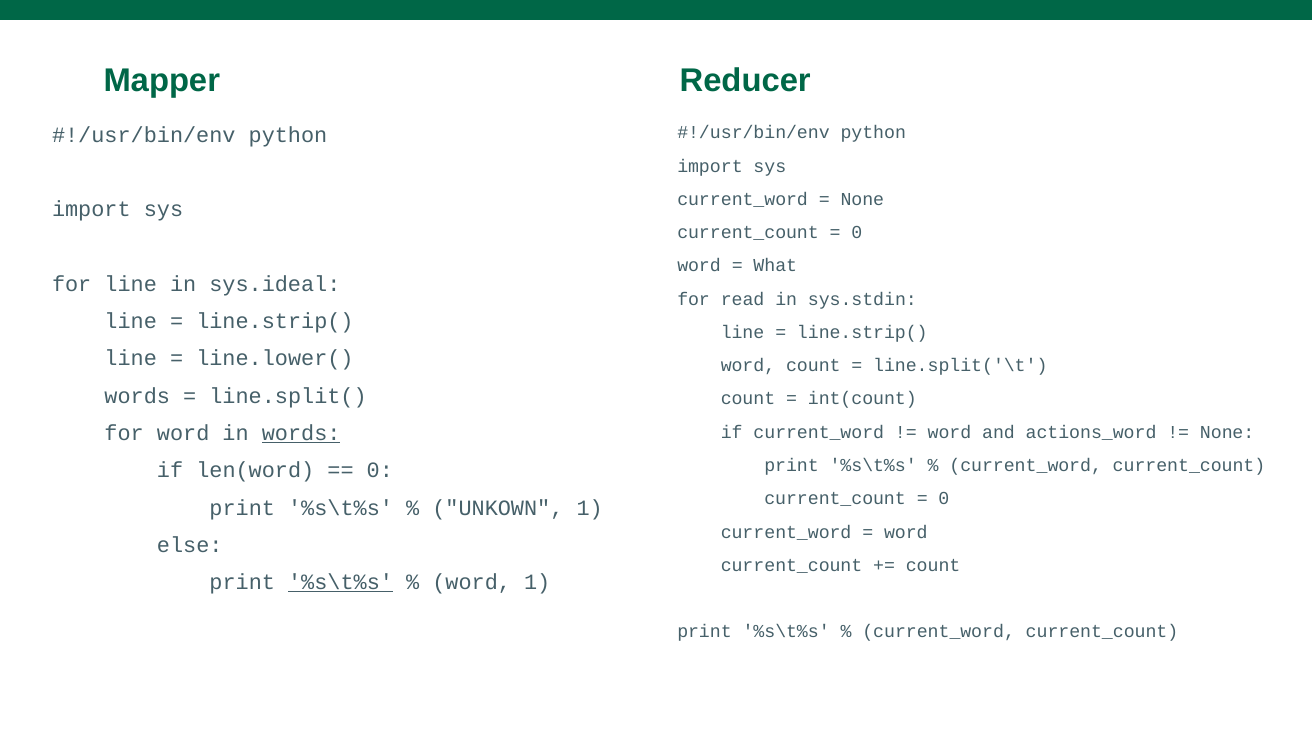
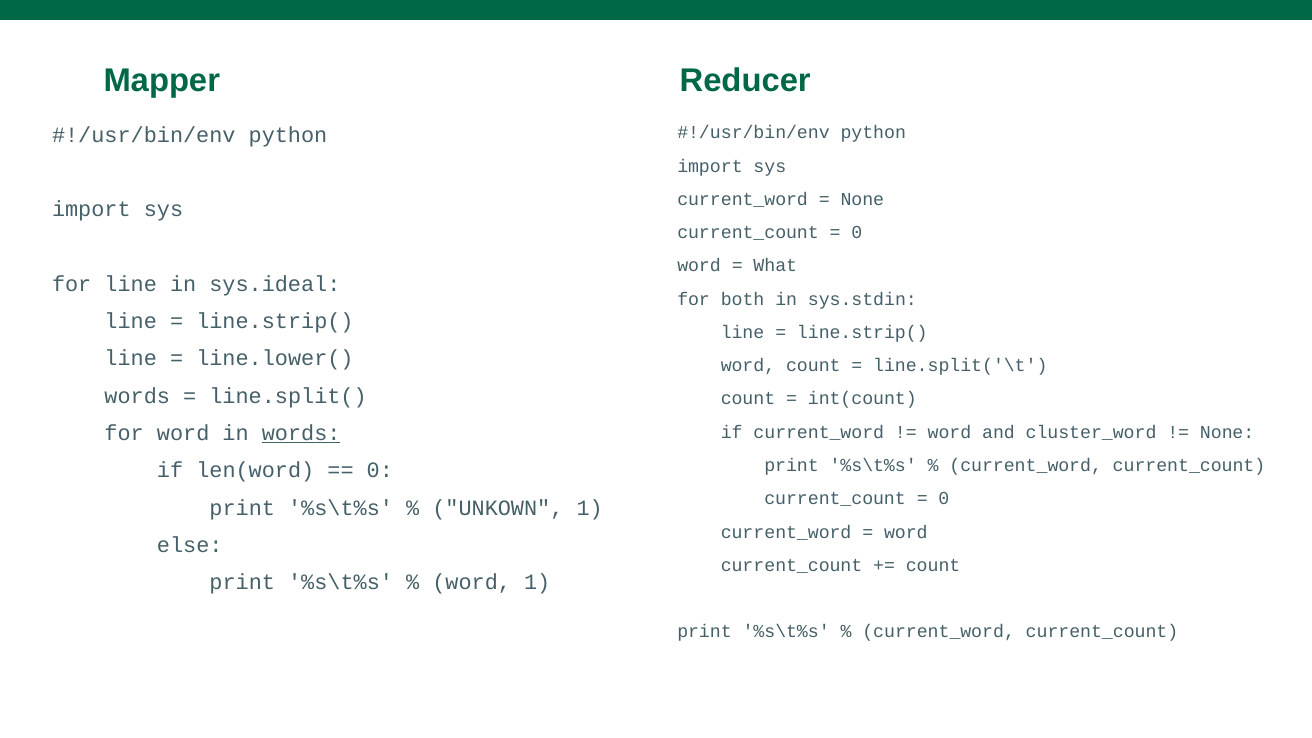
read: read -> both
actions_word: actions_word -> cluster_word
%s\t%s at (341, 582) underline: present -> none
